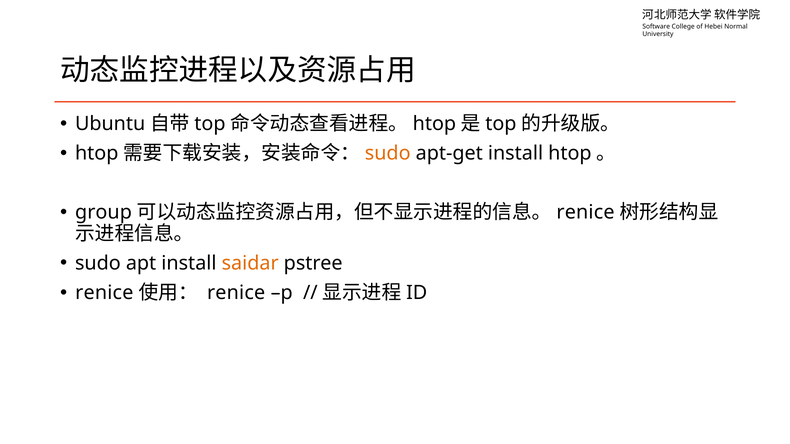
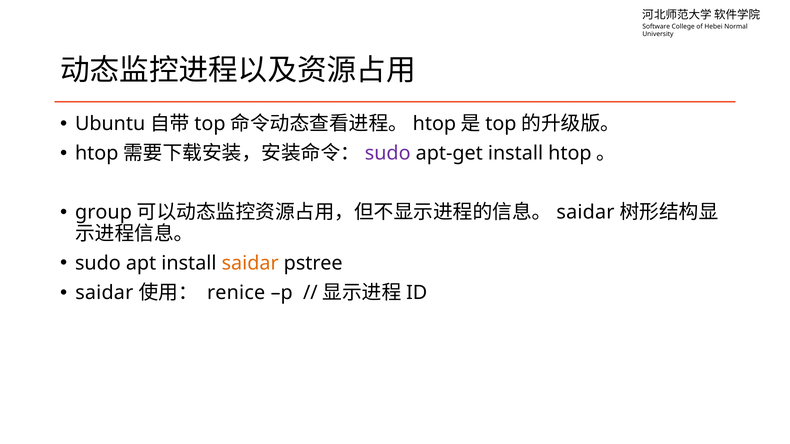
sudo at (388, 154) colour: orange -> purple
renice at (586, 213): renice -> saidar
renice at (104, 293): renice -> saidar
